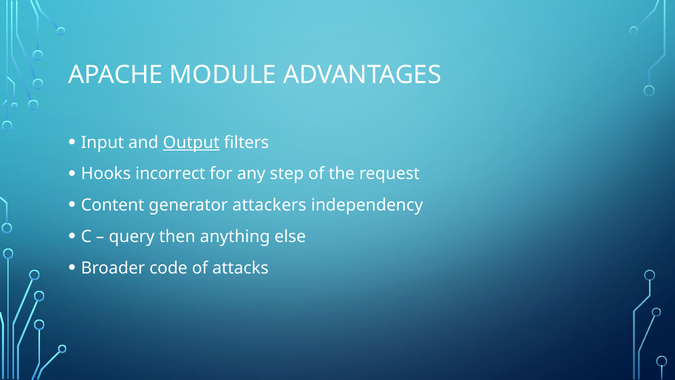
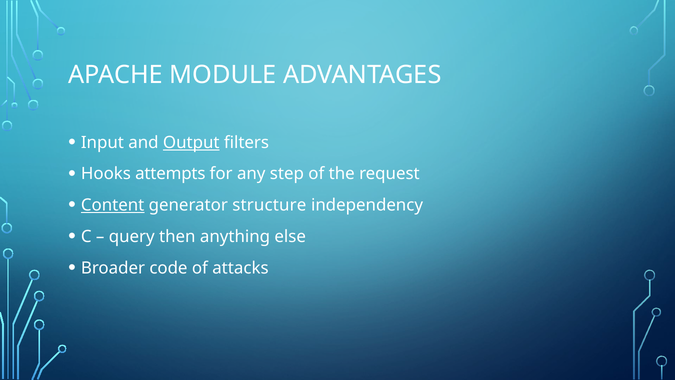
incorrect: incorrect -> attempts
Content underline: none -> present
attackers: attackers -> structure
